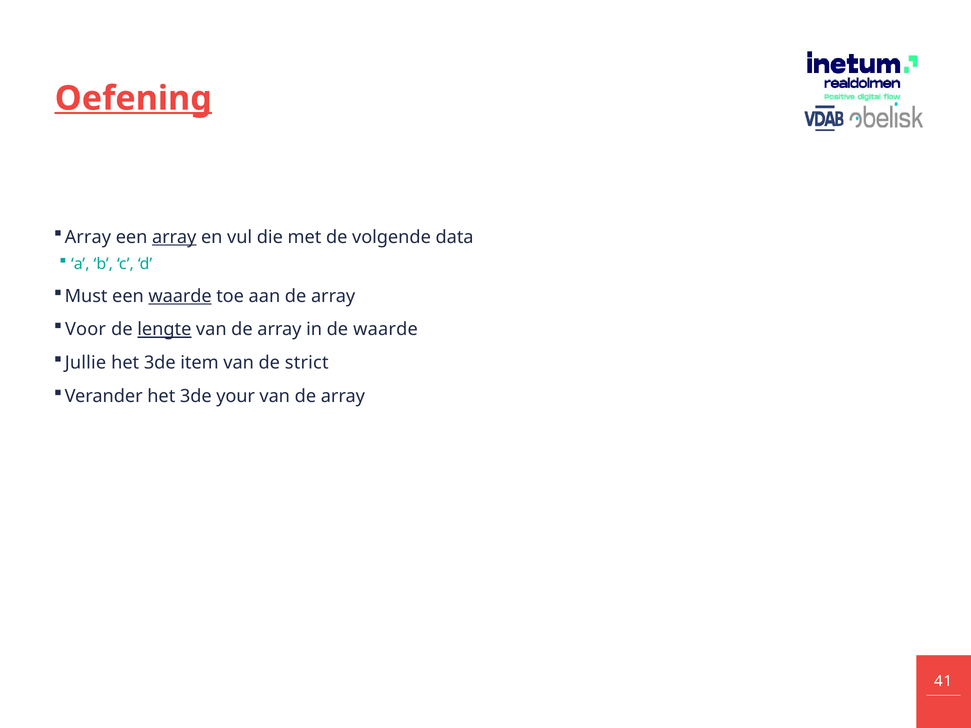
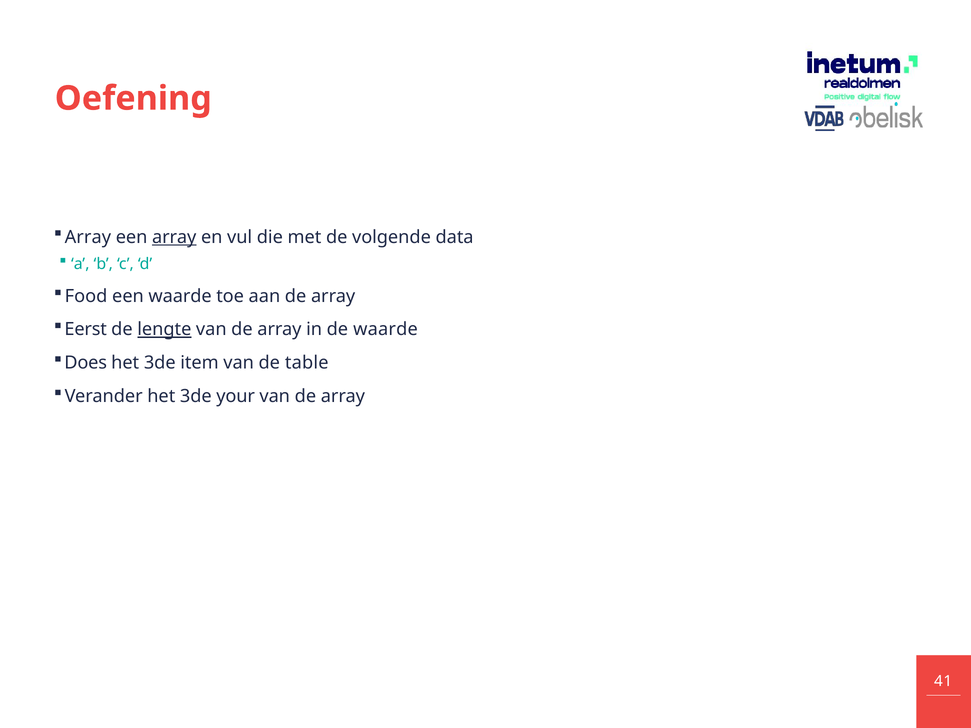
Oefening underline: present -> none
Must: Must -> Food
waarde at (180, 296) underline: present -> none
Voor: Voor -> Eerst
Jullie: Jullie -> Does
strict: strict -> table
